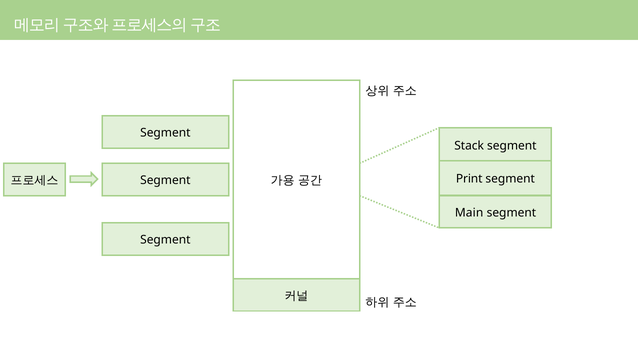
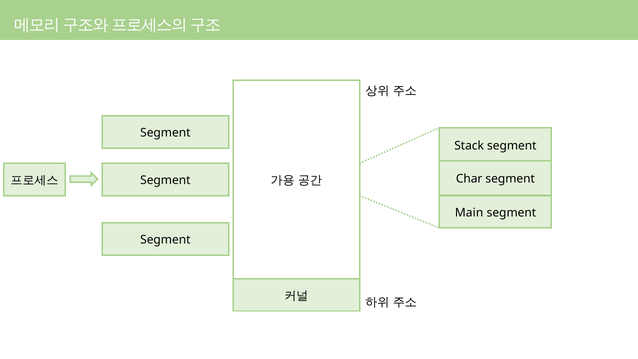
Print: Print -> Char
